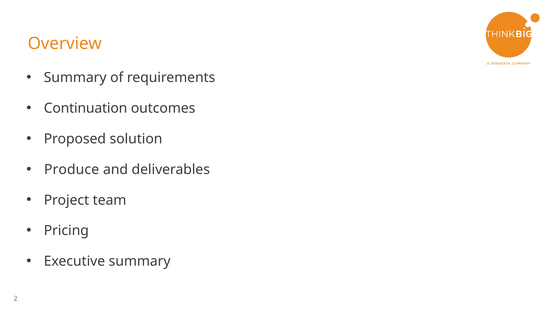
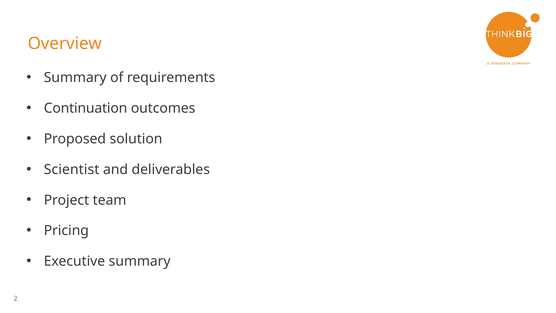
Produce: Produce -> Scientist
